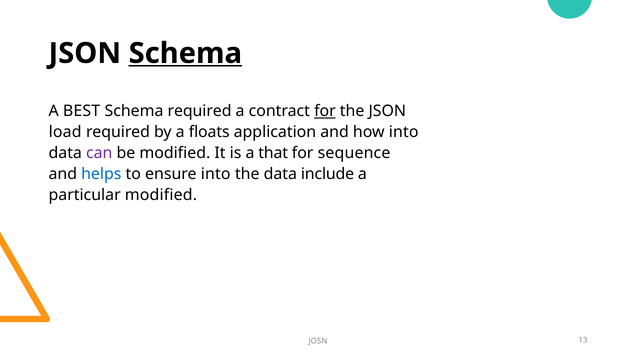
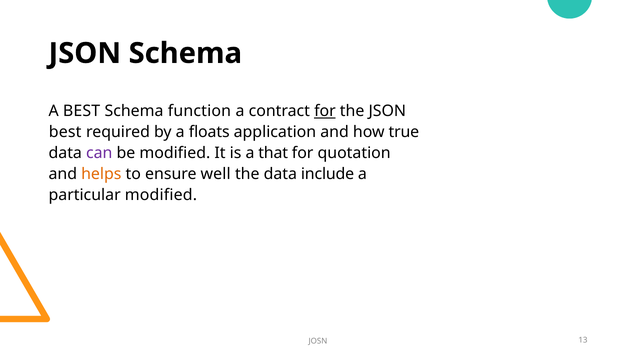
Schema at (185, 53) underline: present -> none
Schema required: required -> function
load at (65, 132): load -> best
how into: into -> true
sequence: sequence -> quotation
helps colour: blue -> orange
ensure into: into -> well
